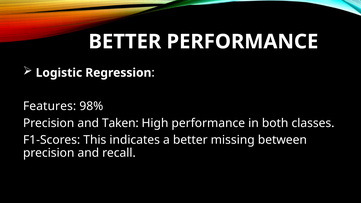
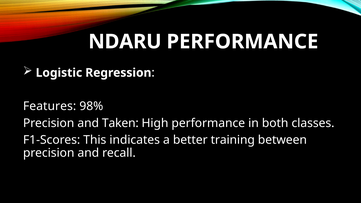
BETTER at (125, 42): BETTER -> NDARU
missing: missing -> training
